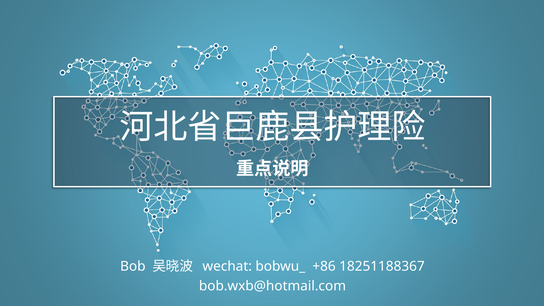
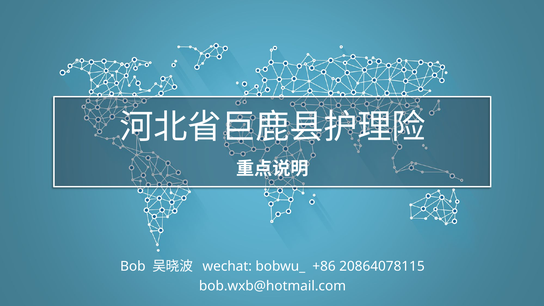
18251188367: 18251188367 -> 20864078115
